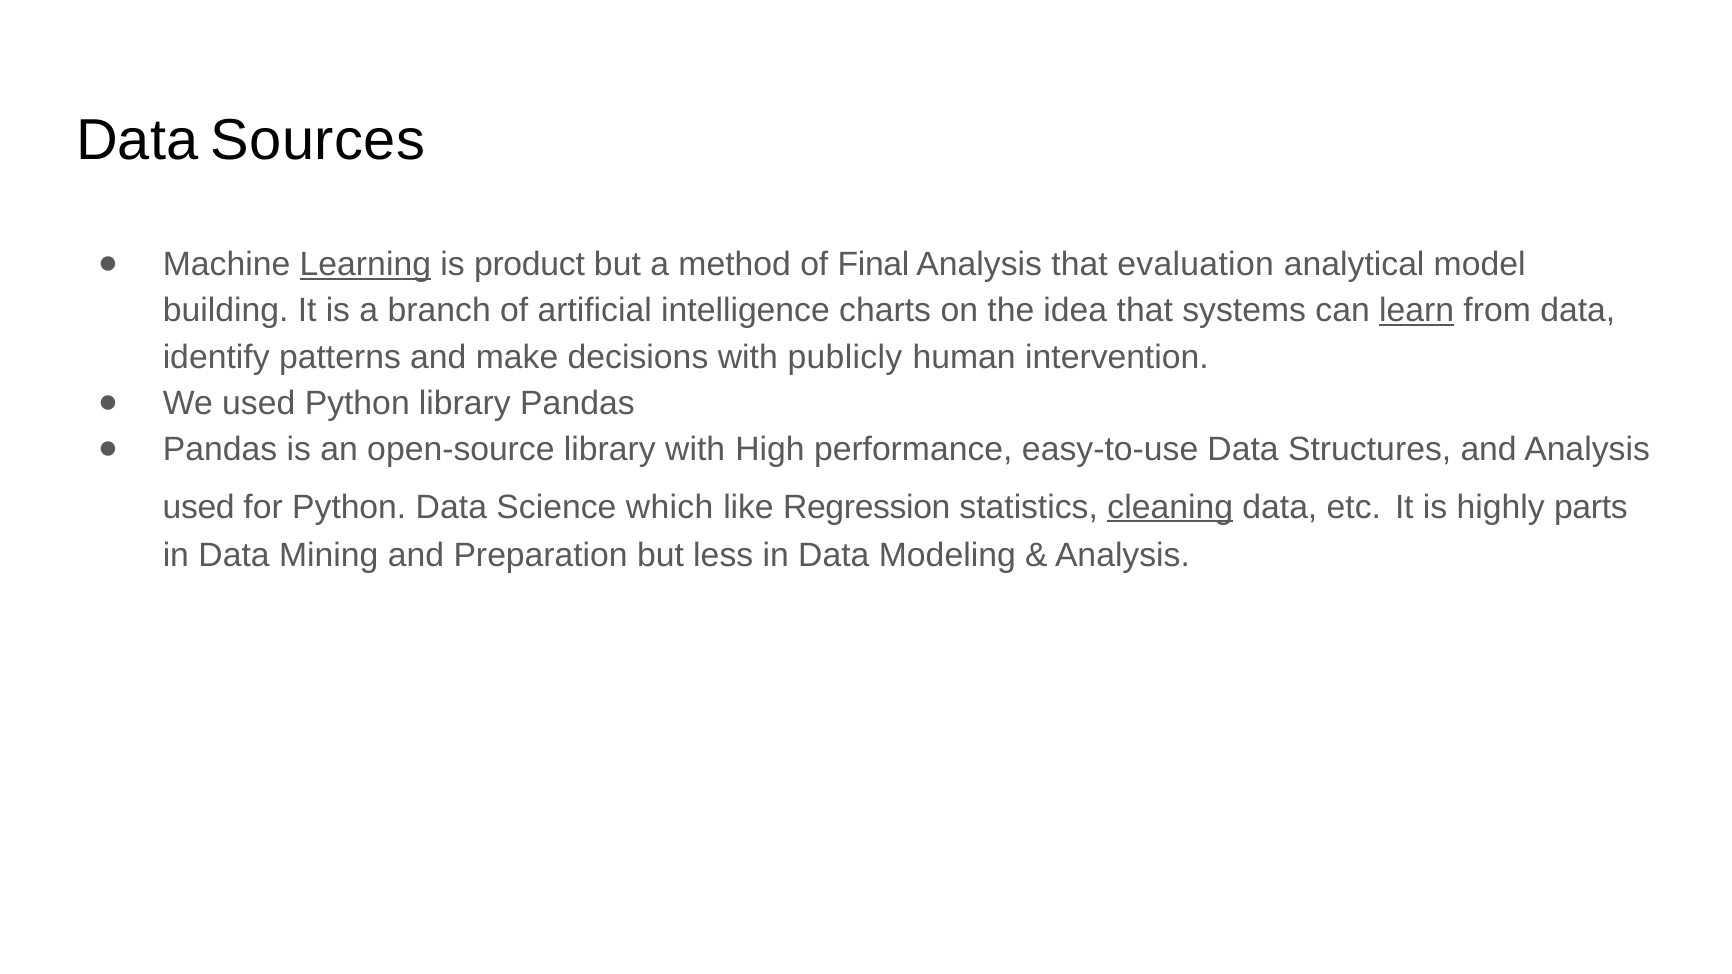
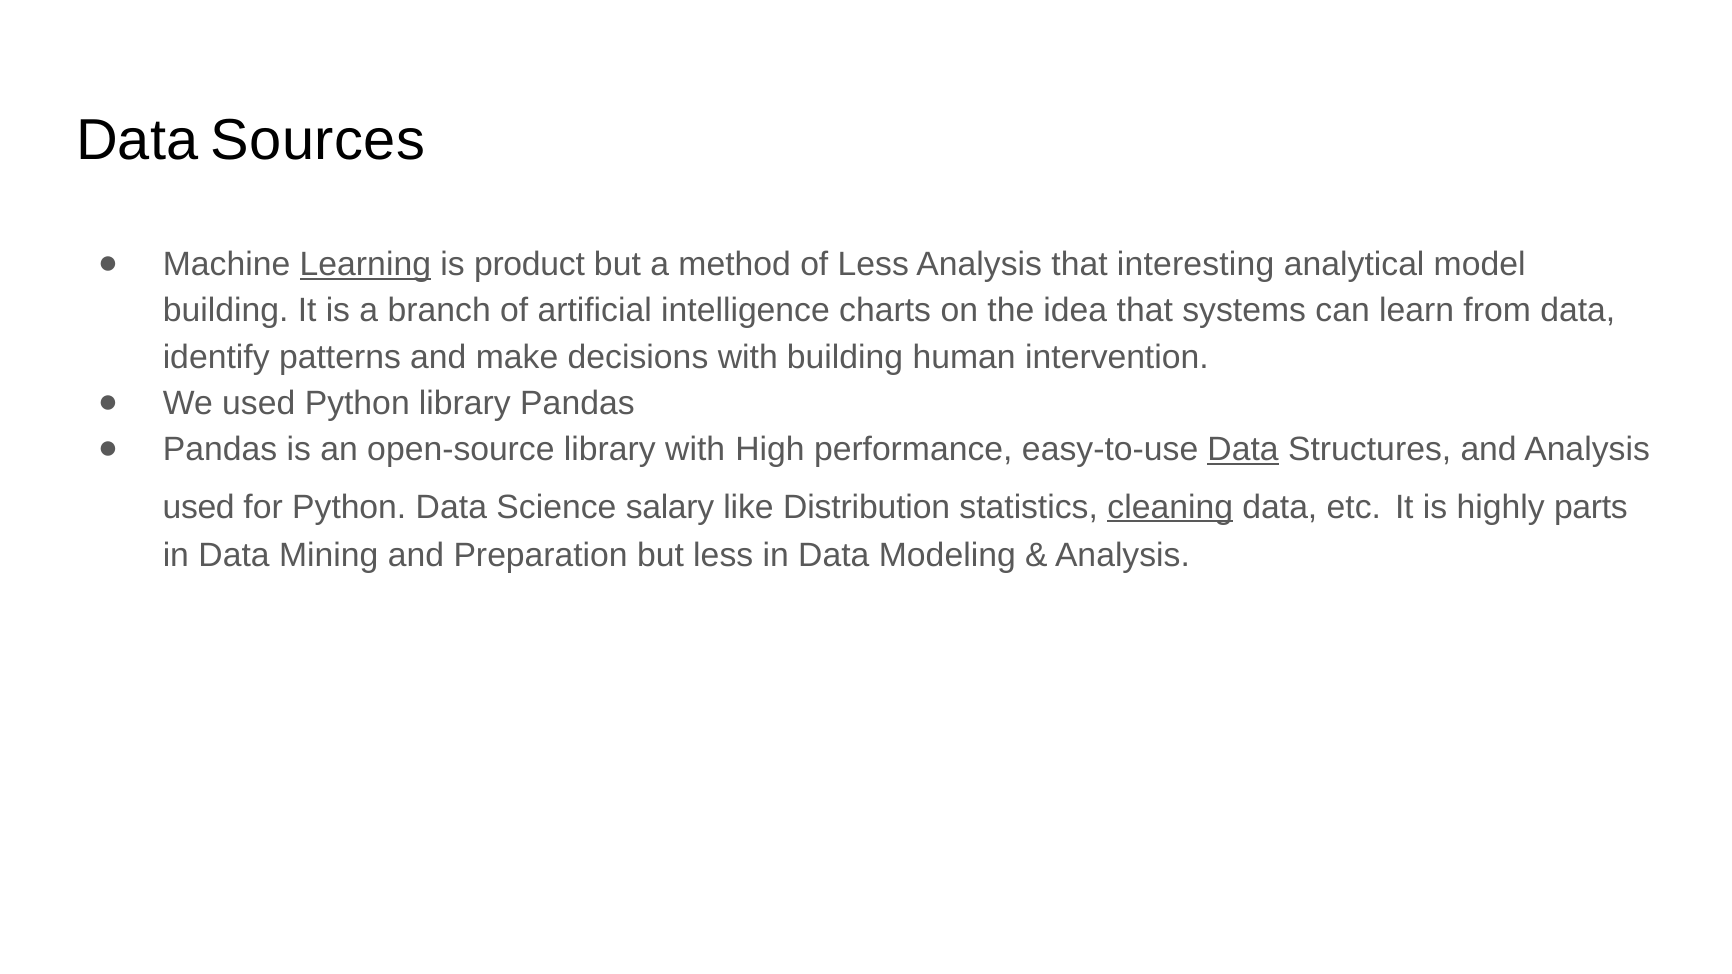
of Final: Final -> Less
evaluation: evaluation -> interesting
learn underline: present -> none
with publicly: publicly -> building
Data at (1243, 450) underline: none -> present
which: which -> salary
Regression: Regression -> Distribution
